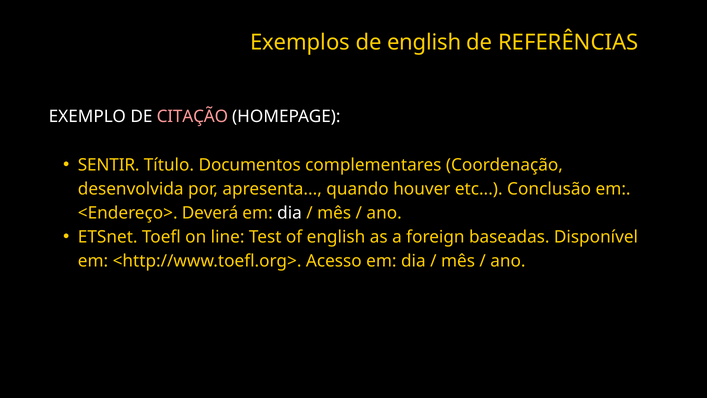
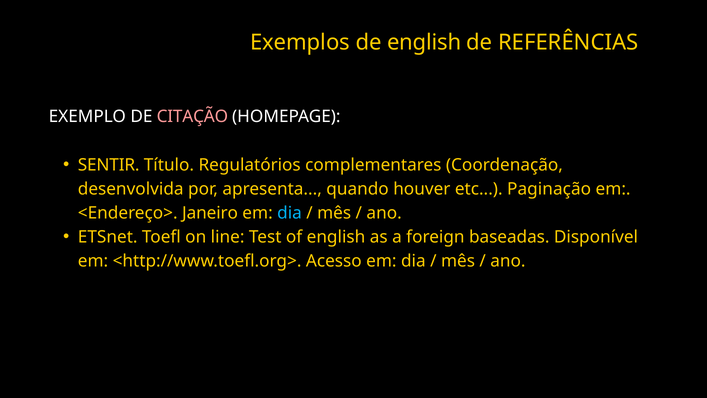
Documentos: Documentos -> Regulatórios
Conclusão: Conclusão -> Paginação
Deverá: Deverá -> Janeiro
dia at (290, 213) colour: white -> light blue
